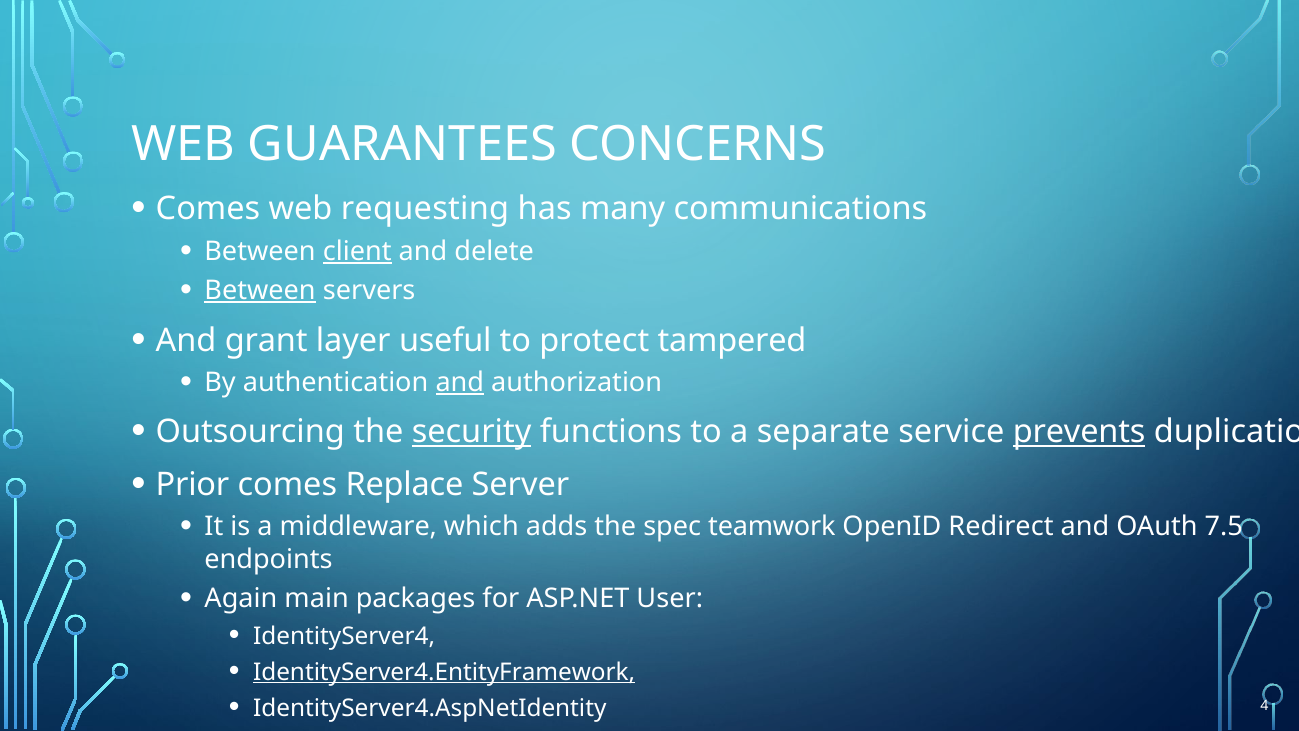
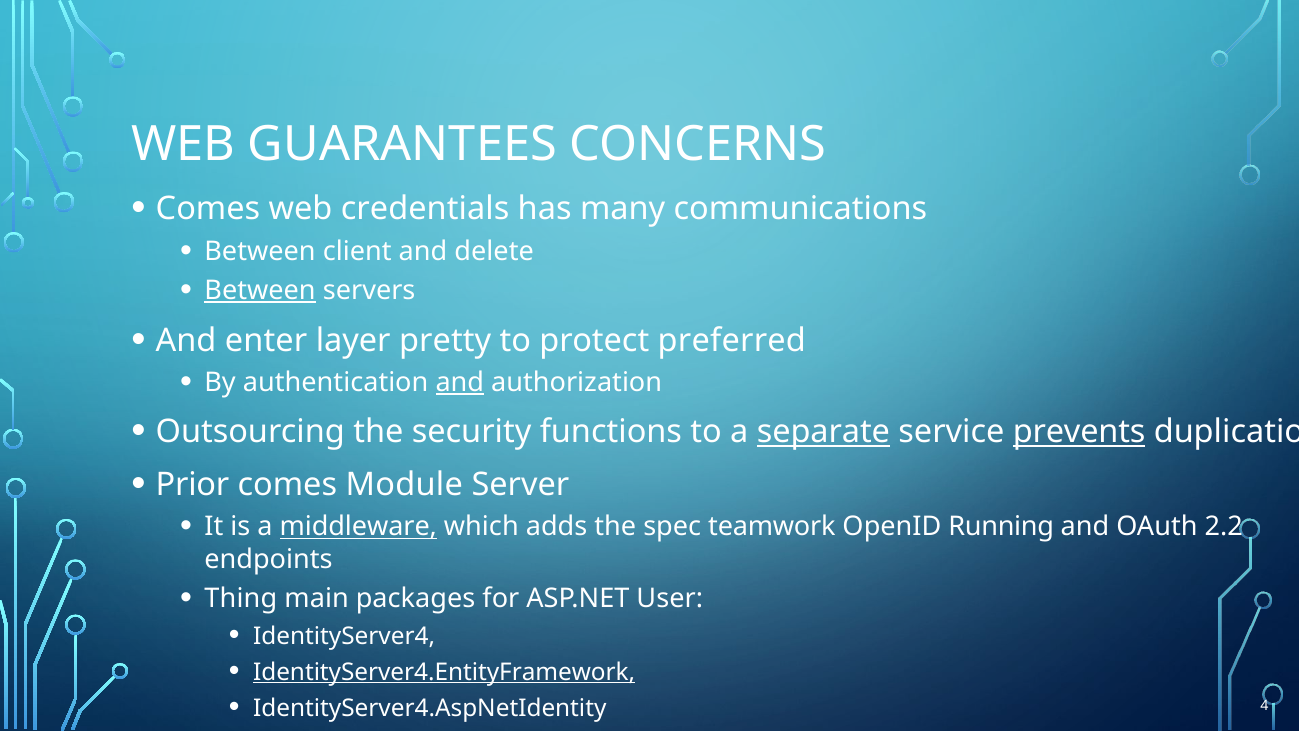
requesting: requesting -> credentials
client underline: present -> none
grant: grant -> enter
useful: useful -> pretty
tampered: tampered -> preferred
security underline: present -> none
separate underline: none -> present
Replace: Replace -> Module
middleware underline: none -> present
Redirect: Redirect -> Running
7.5: 7.5 -> 2.2
Again: Again -> Thing
